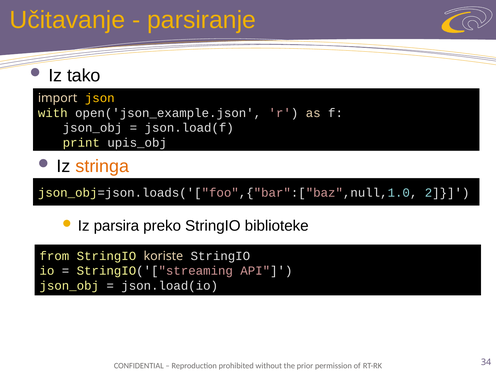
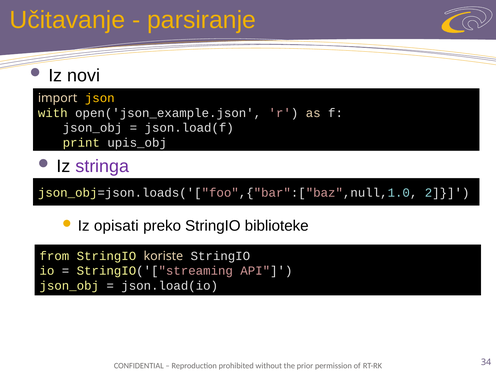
tako: tako -> novi
stringa colour: orange -> purple
parsira: parsira -> opisati
